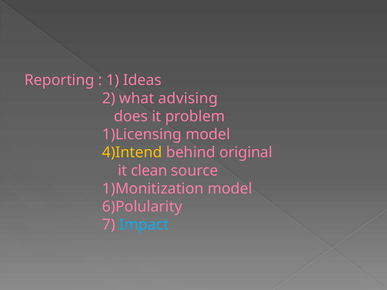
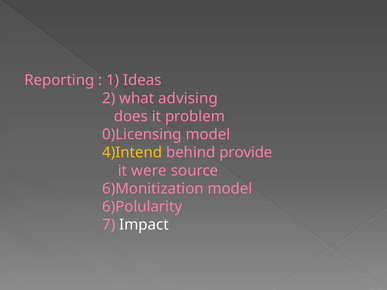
1)Licensing: 1)Licensing -> 0)Licensing
original: original -> provide
clean: clean -> were
1)Monitization: 1)Monitization -> 6)Monitization
Impact colour: light blue -> white
